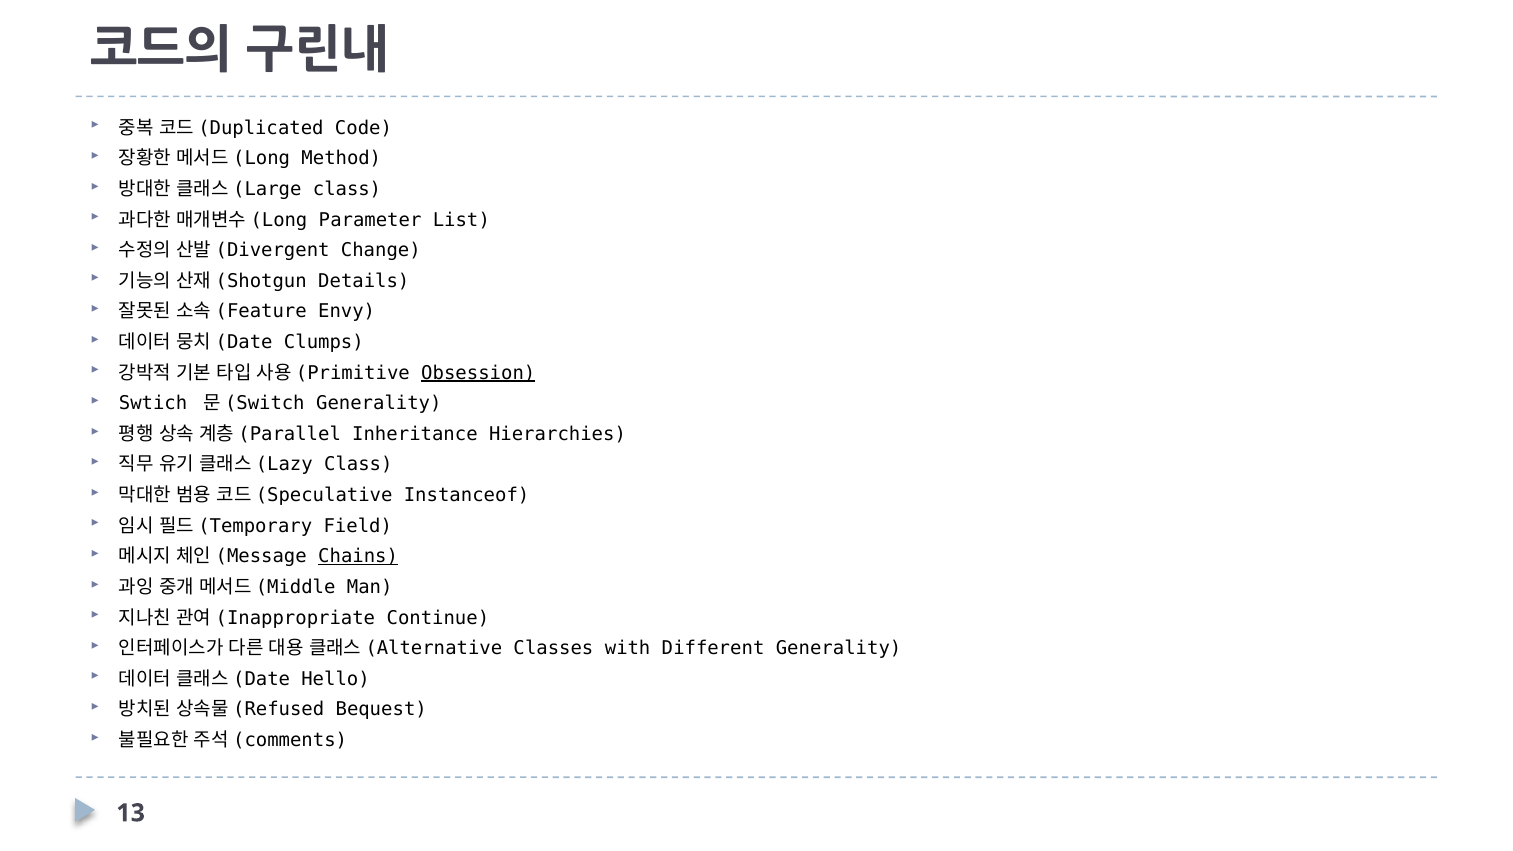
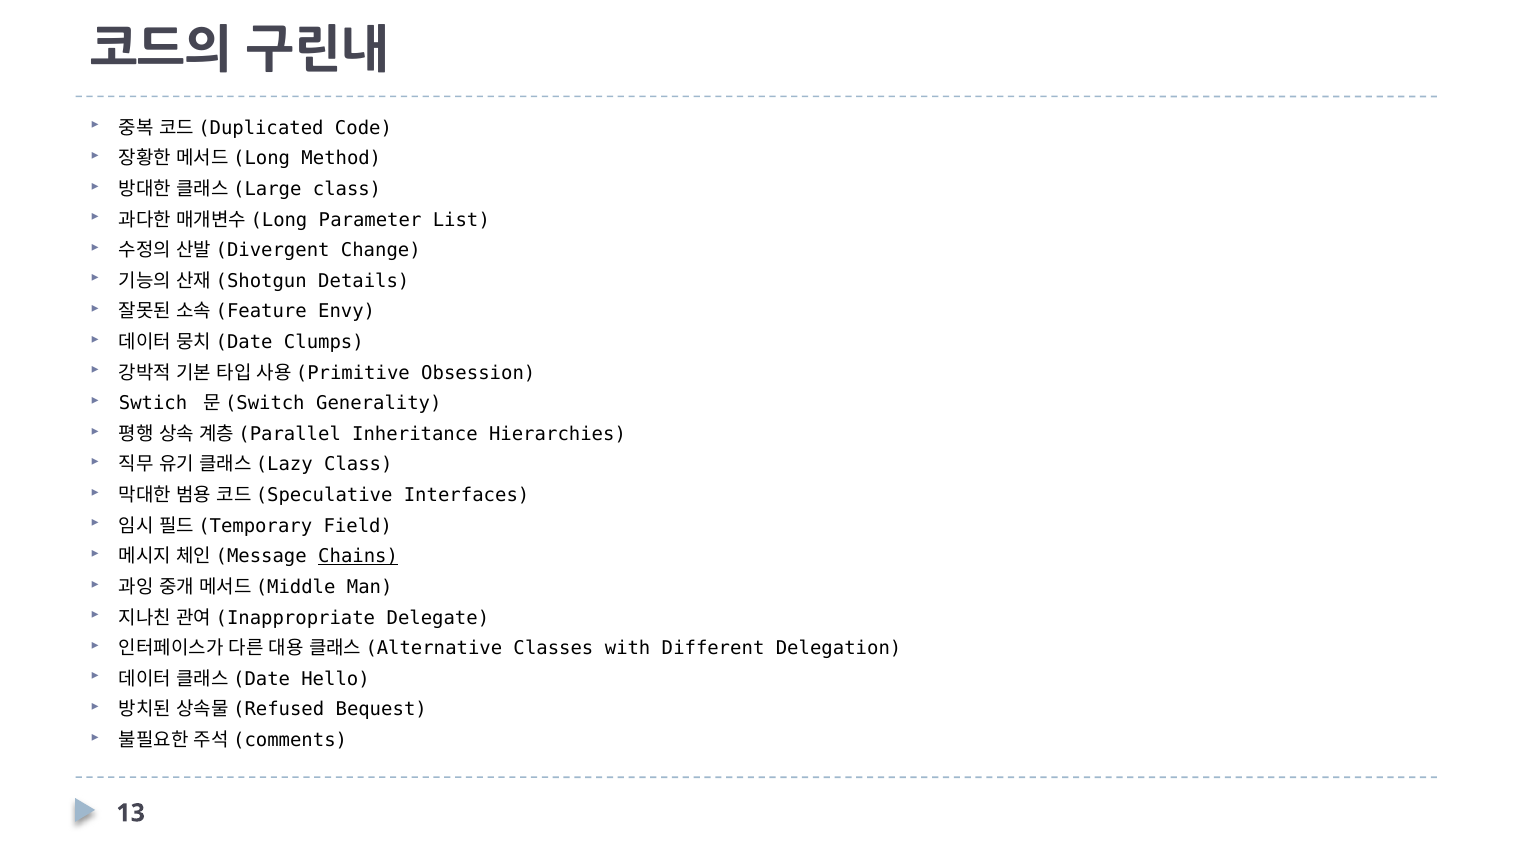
Obsession underline: present -> none
Instanceof: Instanceof -> Interfaces
Continue: Continue -> Delegate
Different Generality: Generality -> Delegation
